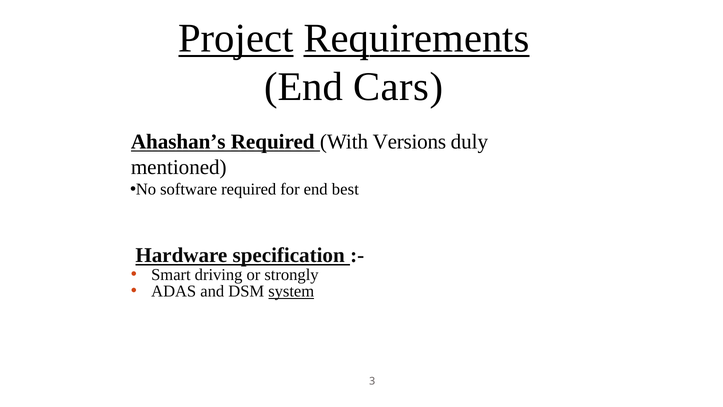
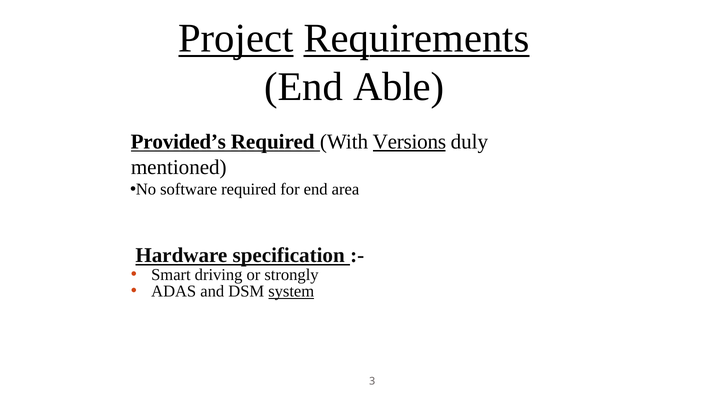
Cars: Cars -> Able
Ahashan’s: Ahashan’s -> Provided’s
Versions underline: none -> present
best: best -> area
